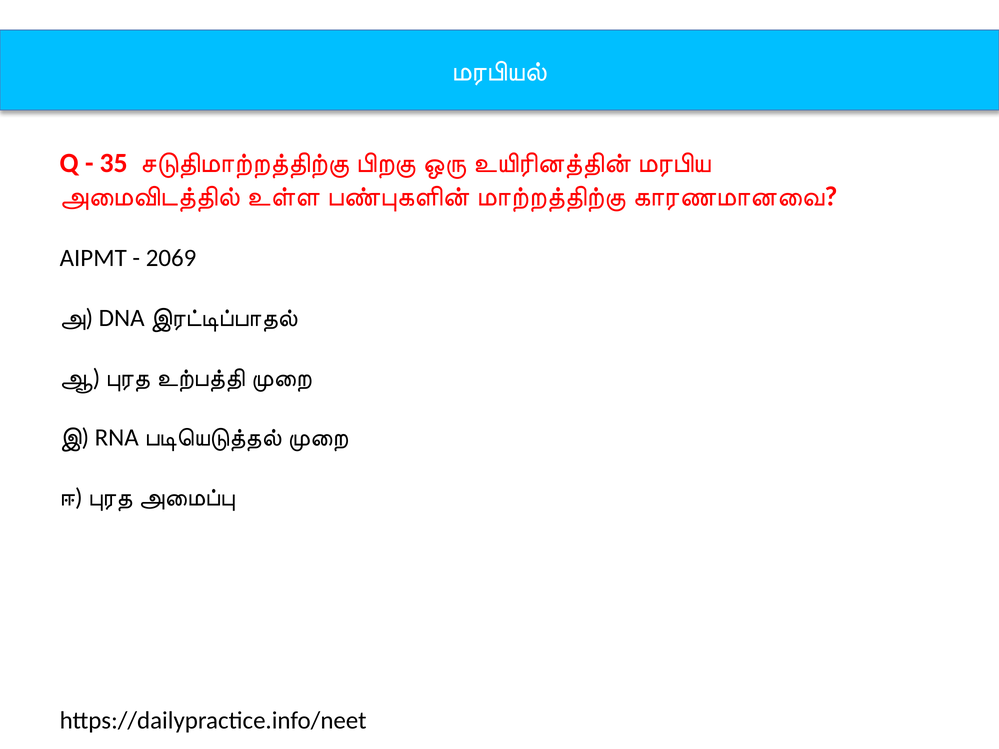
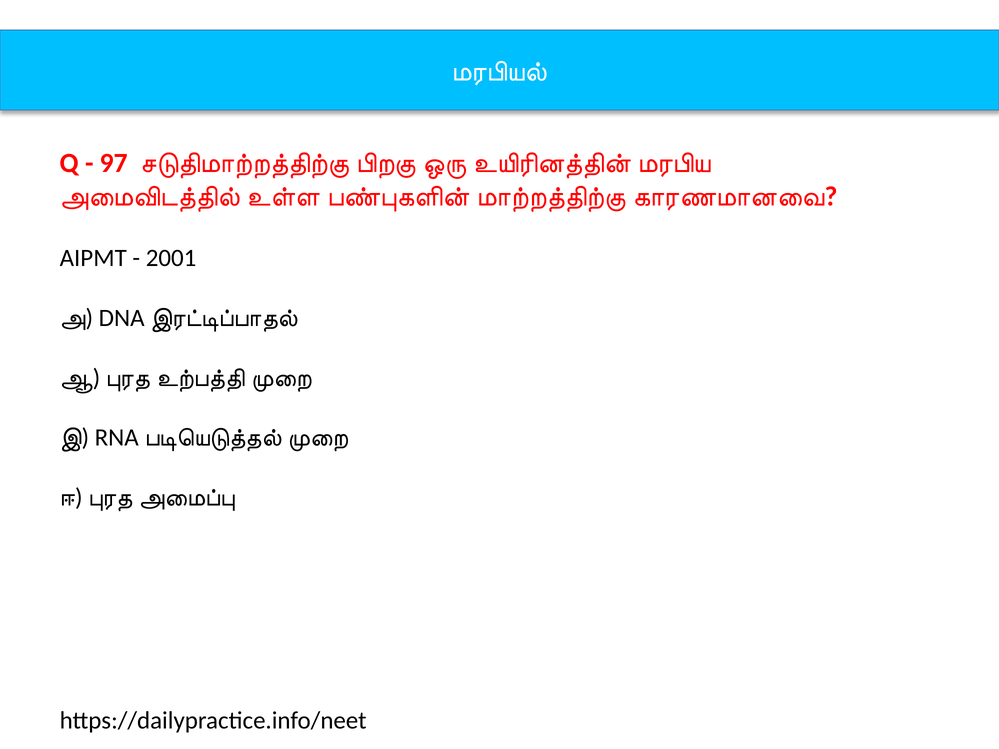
35: 35 -> 97
2069: 2069 -> 2001
